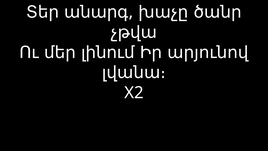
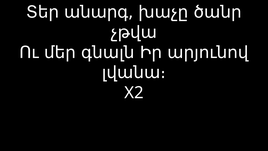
լինում: լինում -> գնալն
